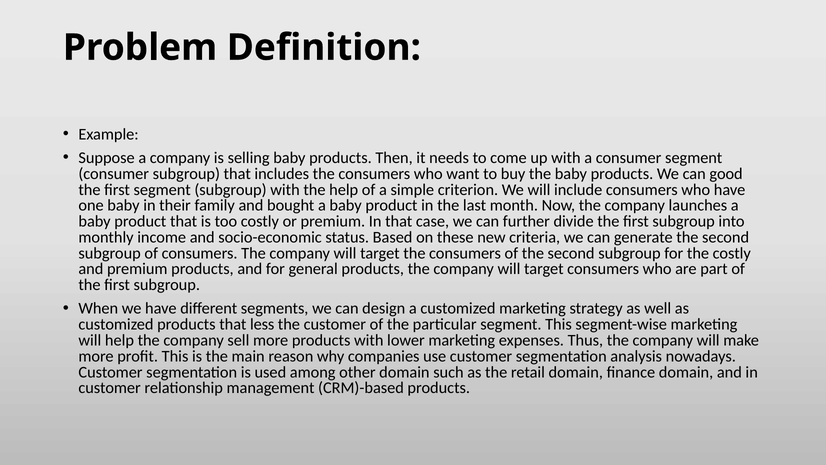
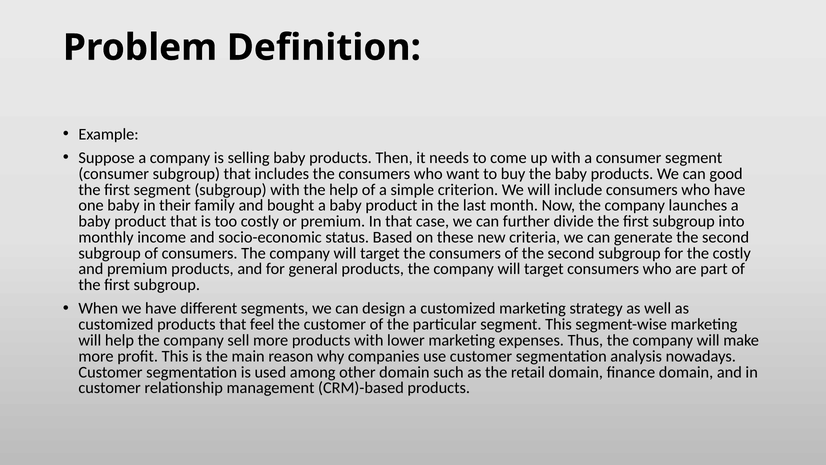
less: less -> feel
